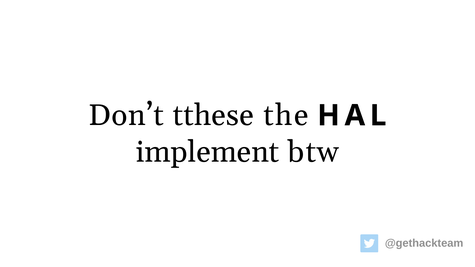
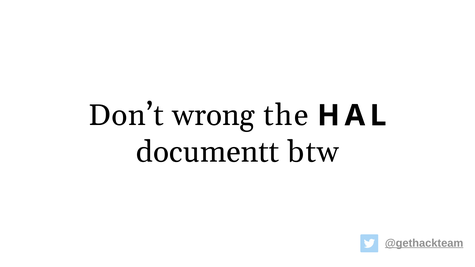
tthese: tthese -> wrong
implement: implement -> documentt
@gethackteam underline: none -> present
